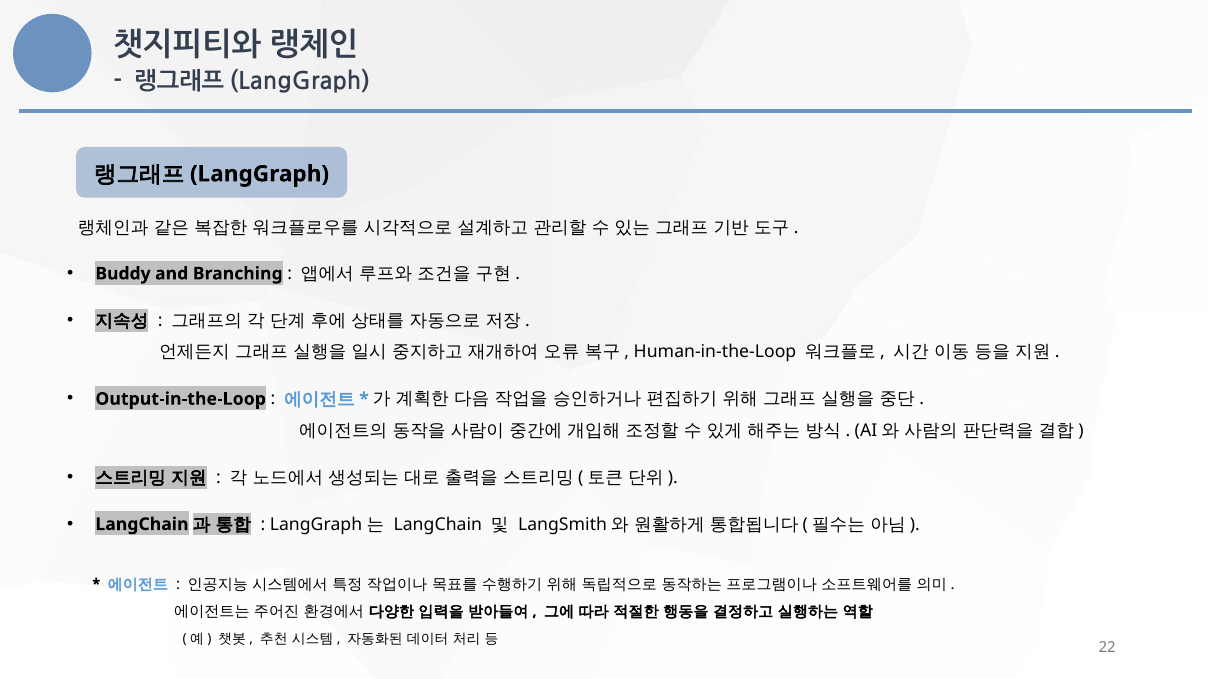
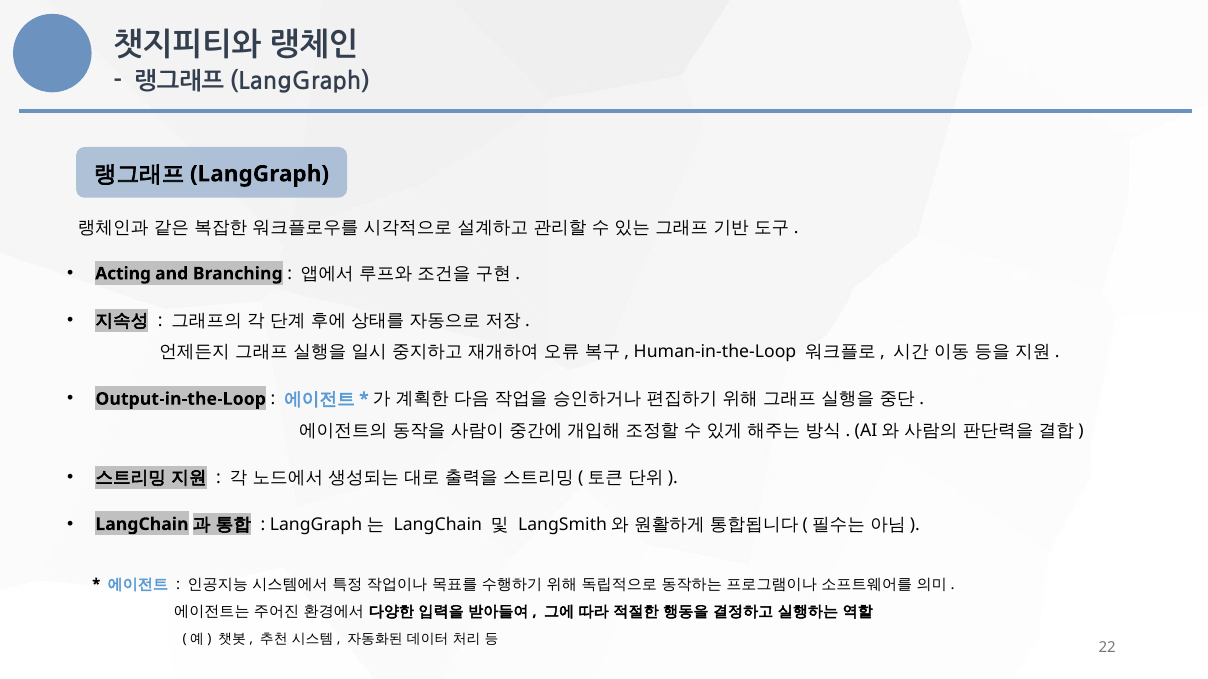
Buddy: Buddy -> Acting
